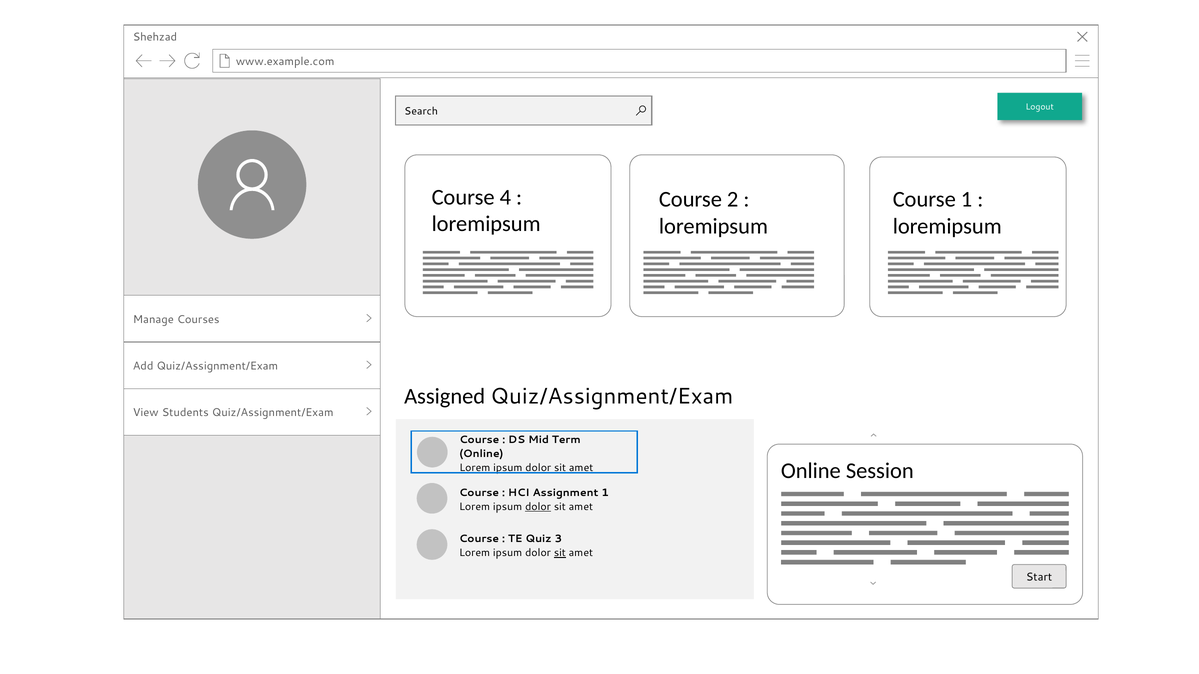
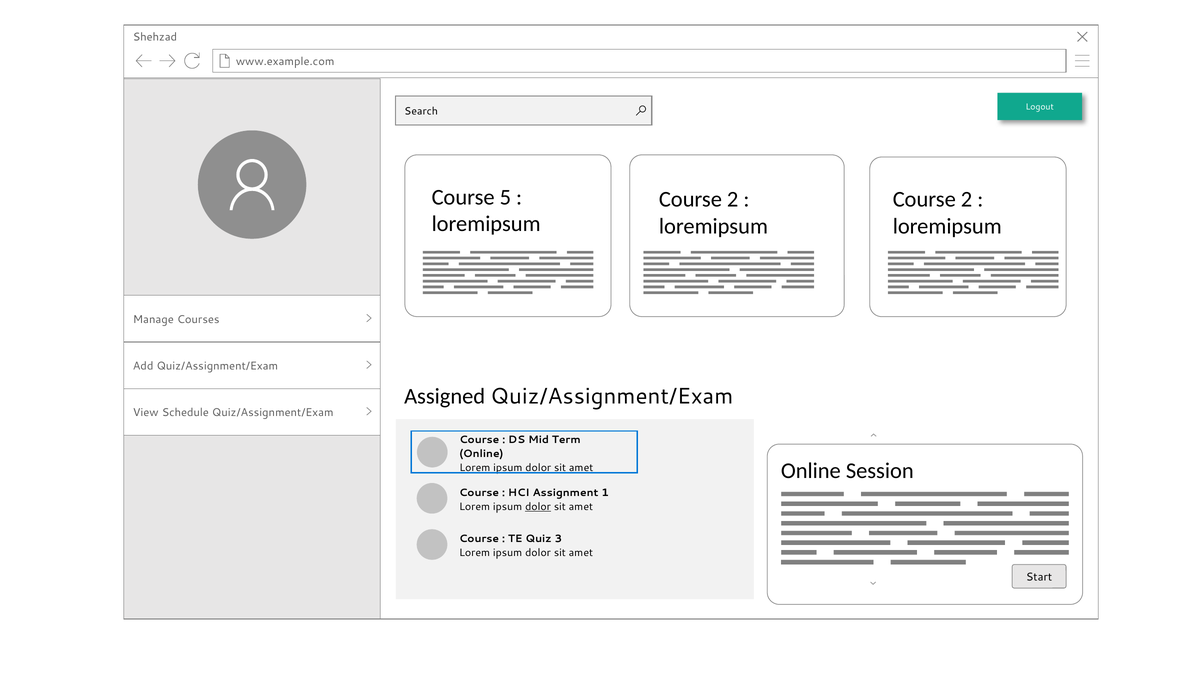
4: 4 -> 5
1 at (966, 199): 1 -> 2
Students: Students -> Schedule
sit at (560, 553) underline: present -> none
